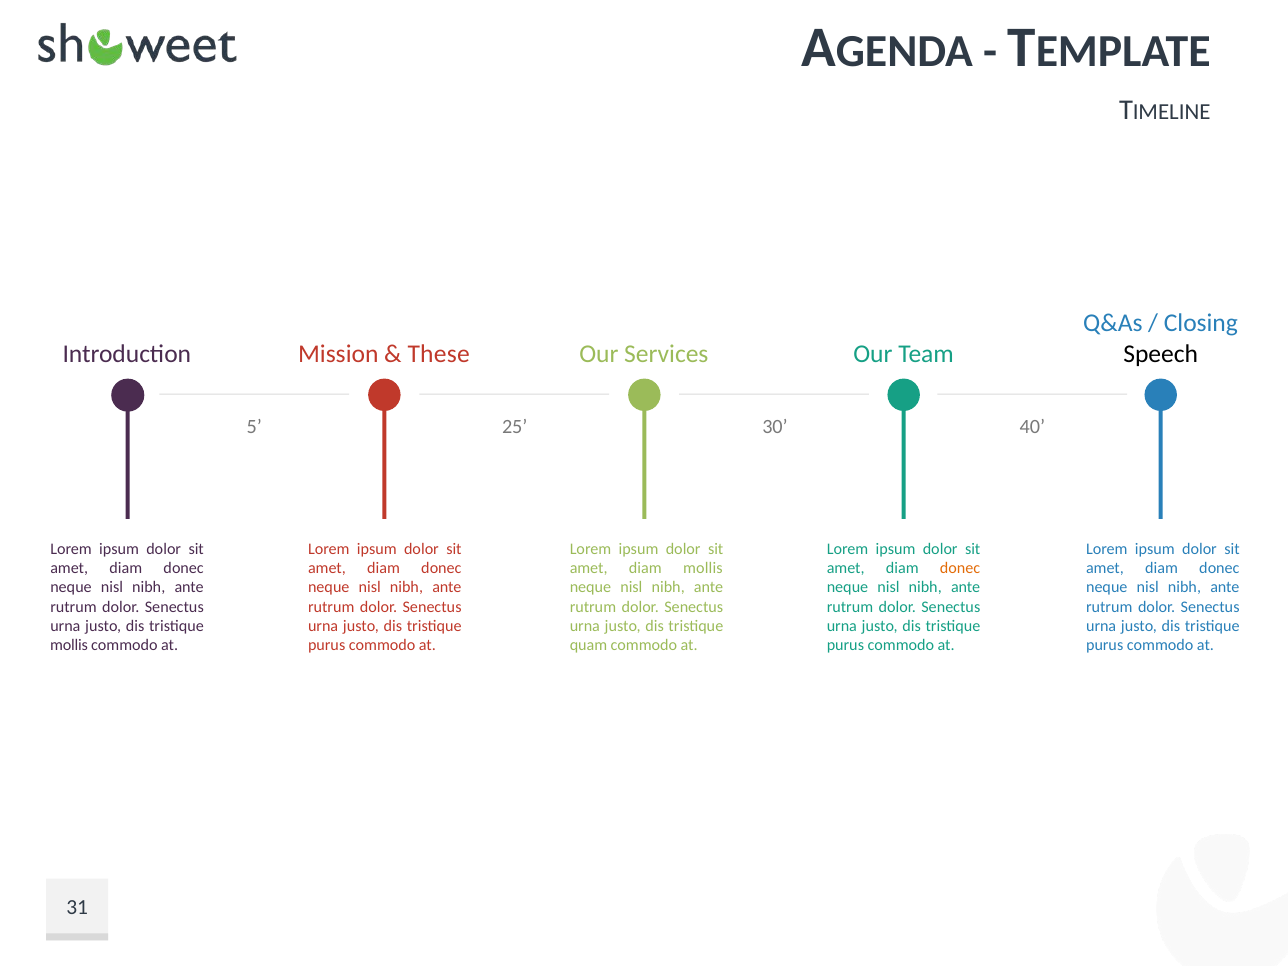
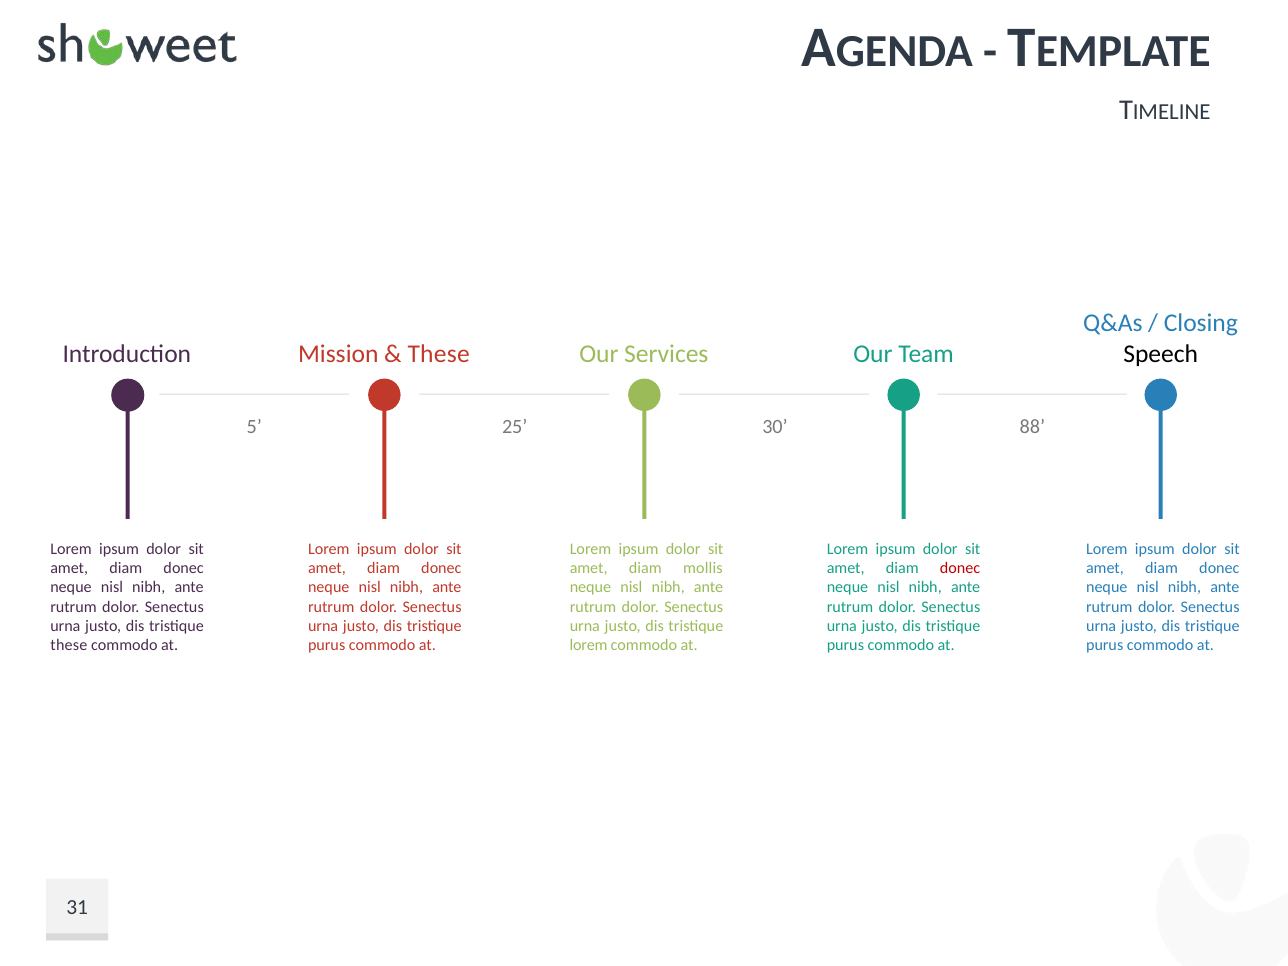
40: 40 -> 88
donec at (960, 568) colour: orange -> red
mollis at (69, 646): mollis -> these
quam at (588, 646): quam -> lorem
